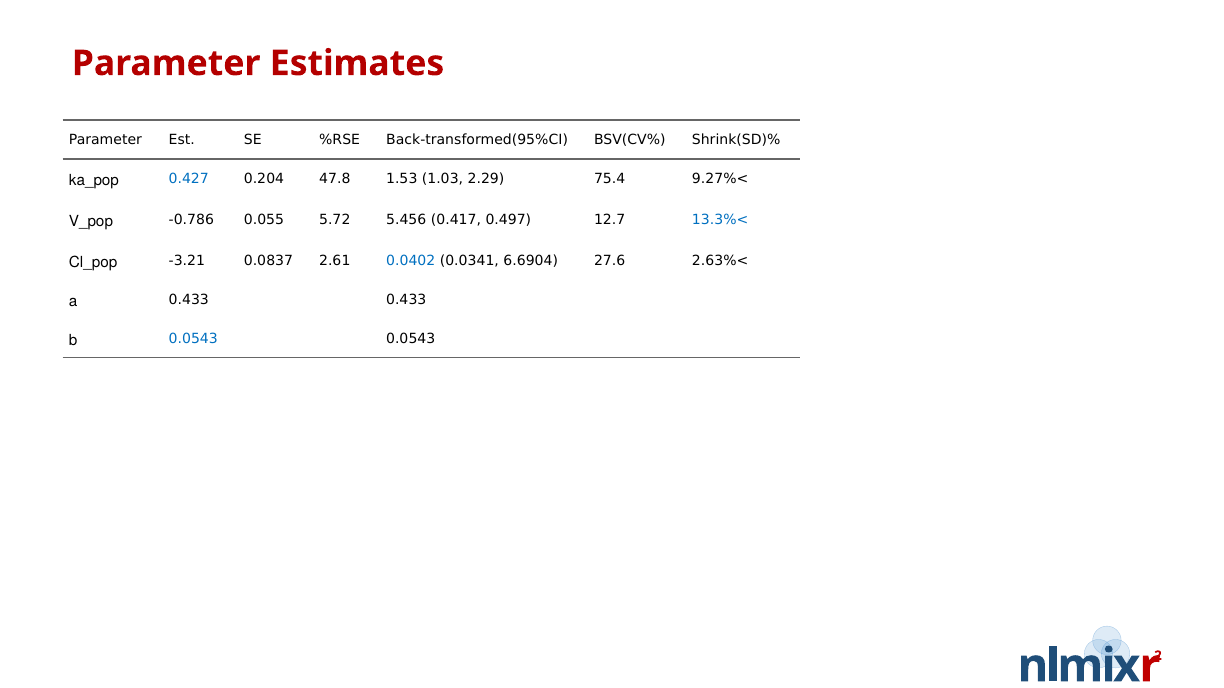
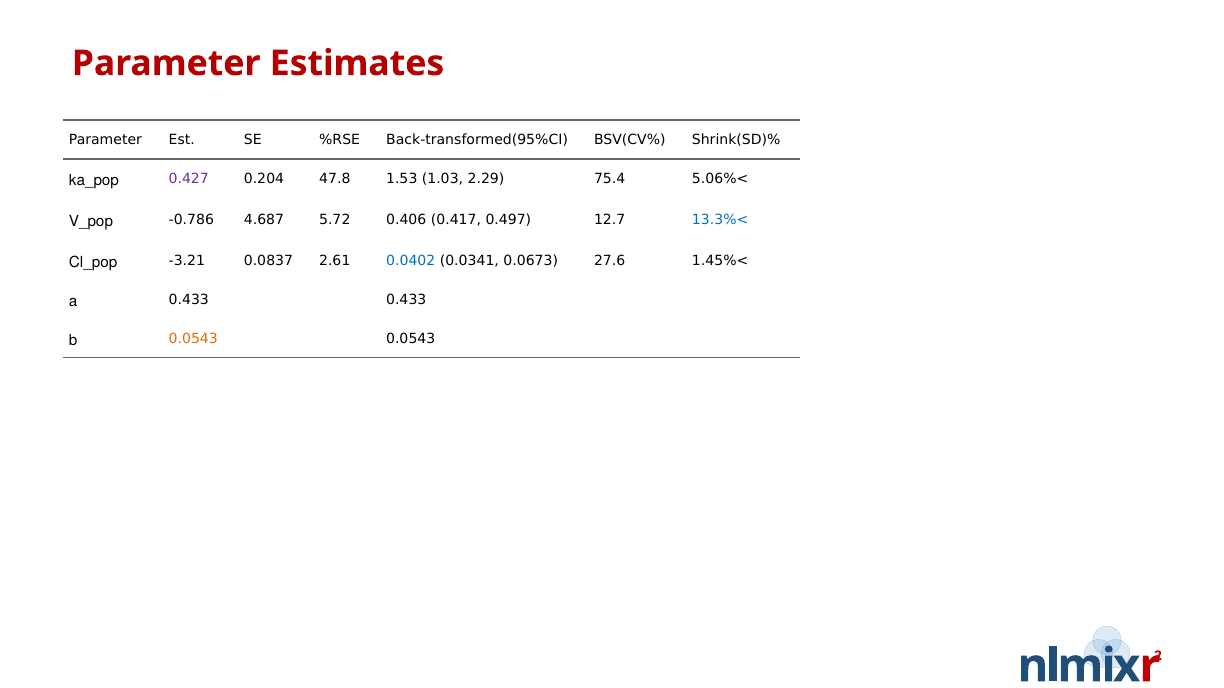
0.427 colour: blue -> purple
9.27%<: 9.27%< -> 5.06%<
0.055: 0.055 -> 4.687
5.456: 5.456 -> 0.406
6.6904: 6.6904 -> 0.0673
2.63%<: 2.63%< -> 1.45%<
0.0543 at (193, 339) colour: blue -> orange
